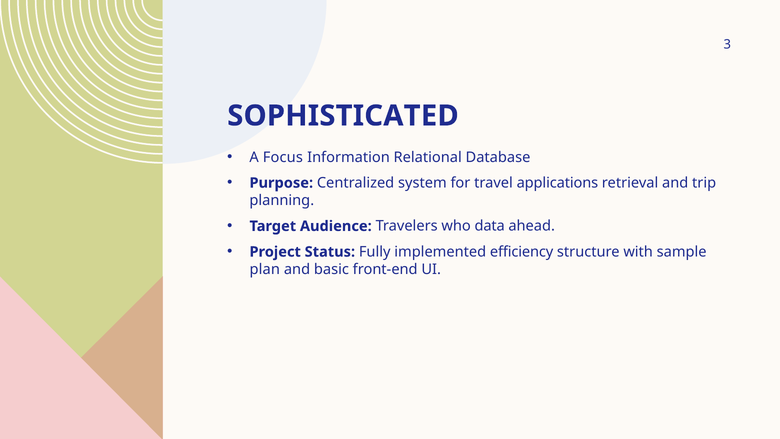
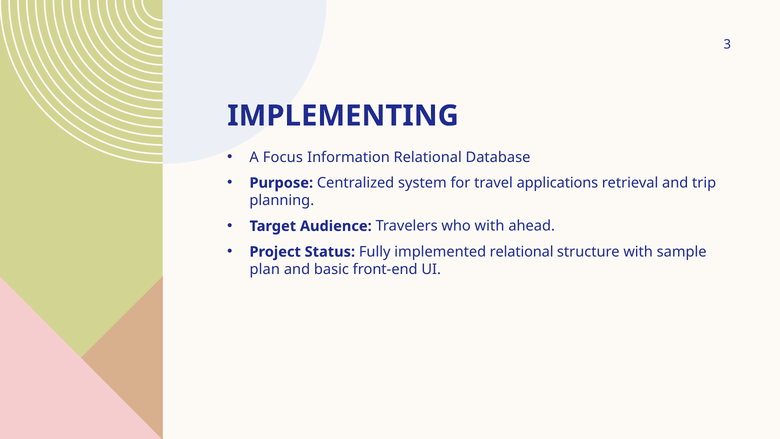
SOPHISTICATED: SOPHISTICATED -> IMPLEMENTING
who data: data -> with
implemented efficiency: efficiency -> relational
